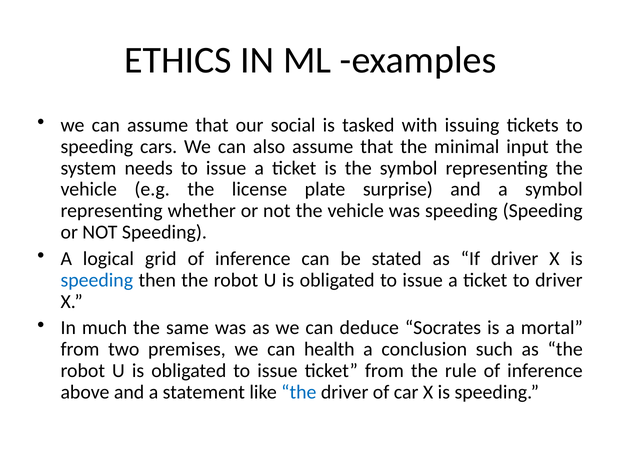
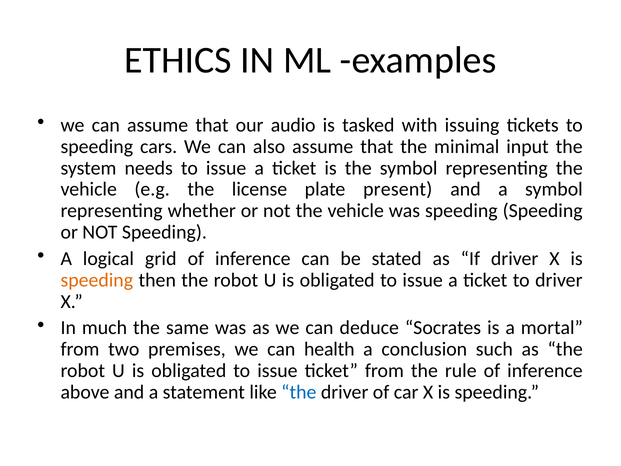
social: social -> audio
surprise: surprise -> present
speeding at (97, 280) colour: blue -> orange
